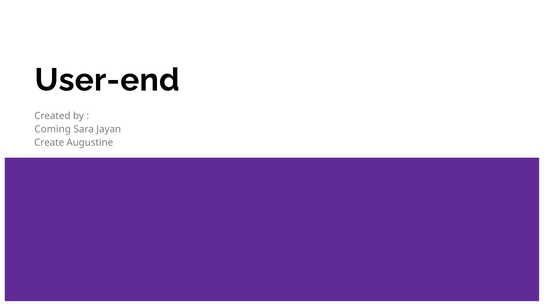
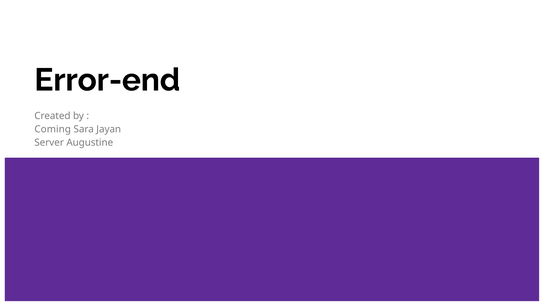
User-end: User-end -> Error-end
Create: Create -> Server
